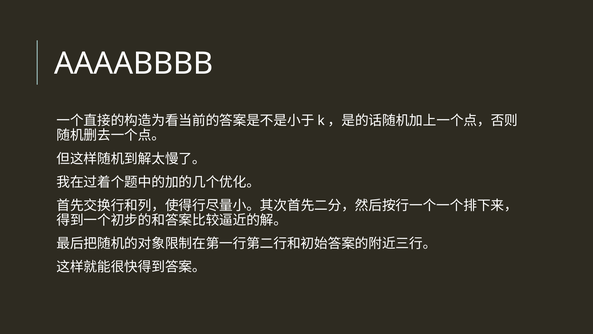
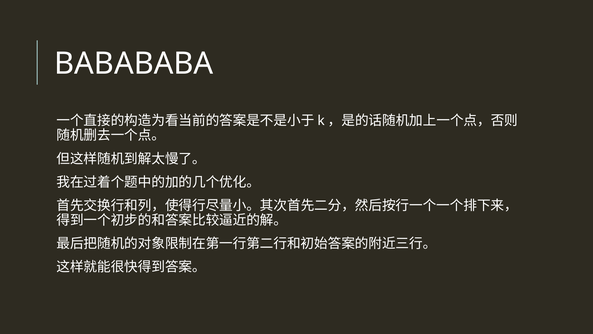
AAAABBBB: AAAABBBB -> BABABABA
